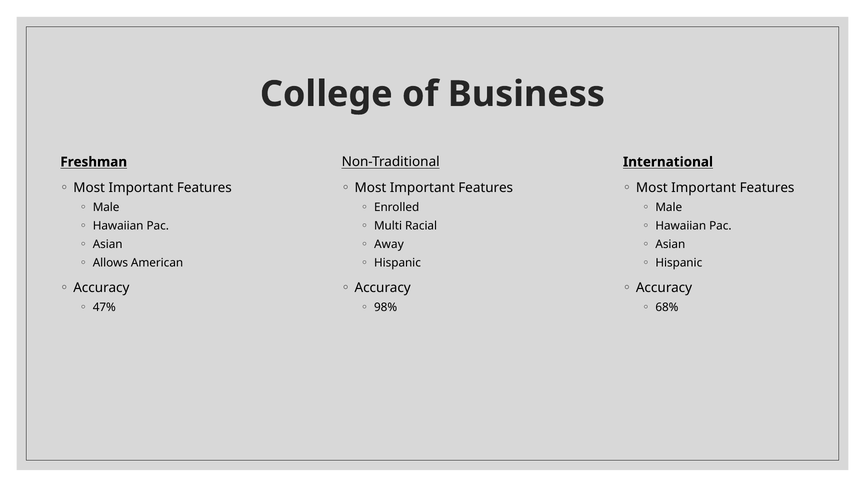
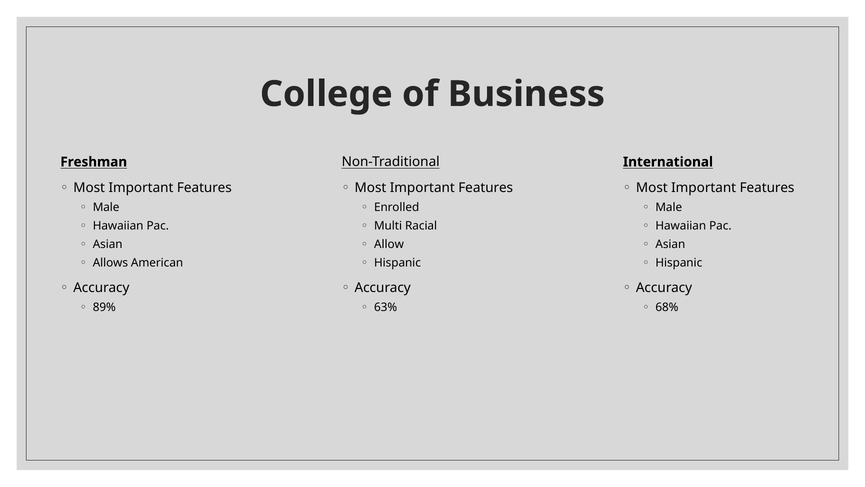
Away: Away -> Allow
47%: 47% -> 89%
98%: 98% -> 63%
